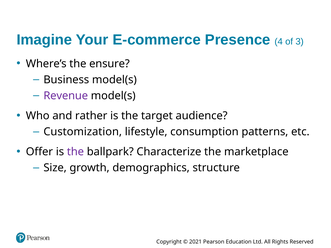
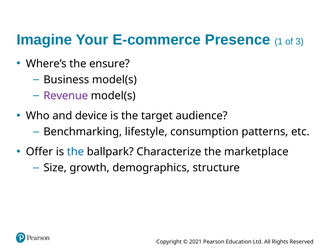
4: 4 -> 1
rather: rather -> device
Customization: Customization -> Benchmarking
the at (75, 152) colour: purple -> blue
